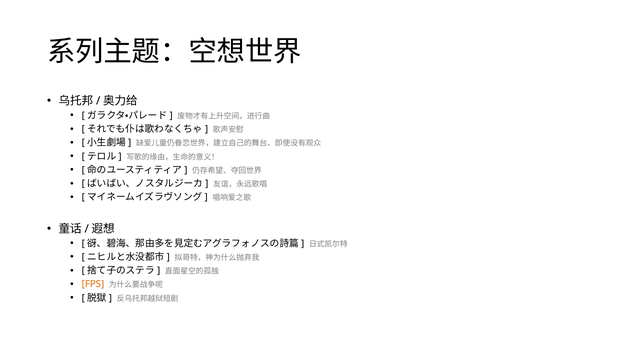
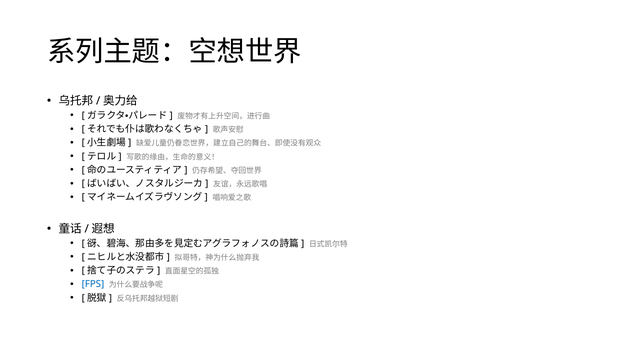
FPS colour: orange -> blue
